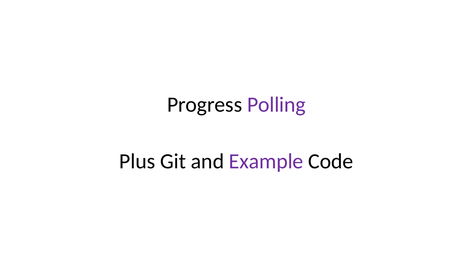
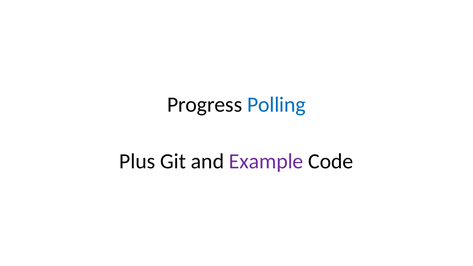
Polling colour: purple -> blue
